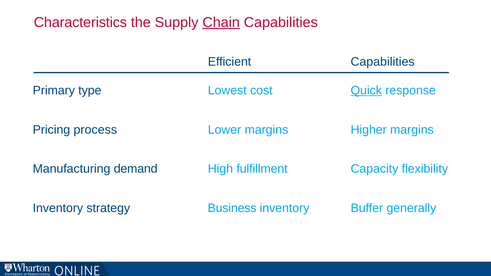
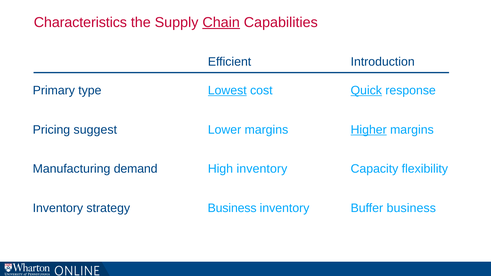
Efficient Capabilities: Capabilities -> Introduction
Lowest underline: none -> present
process: process -> suggest
Higher underline: none -> present
High fulfillment: fulfillment -> inventory
Buffer generally: generally -> business
